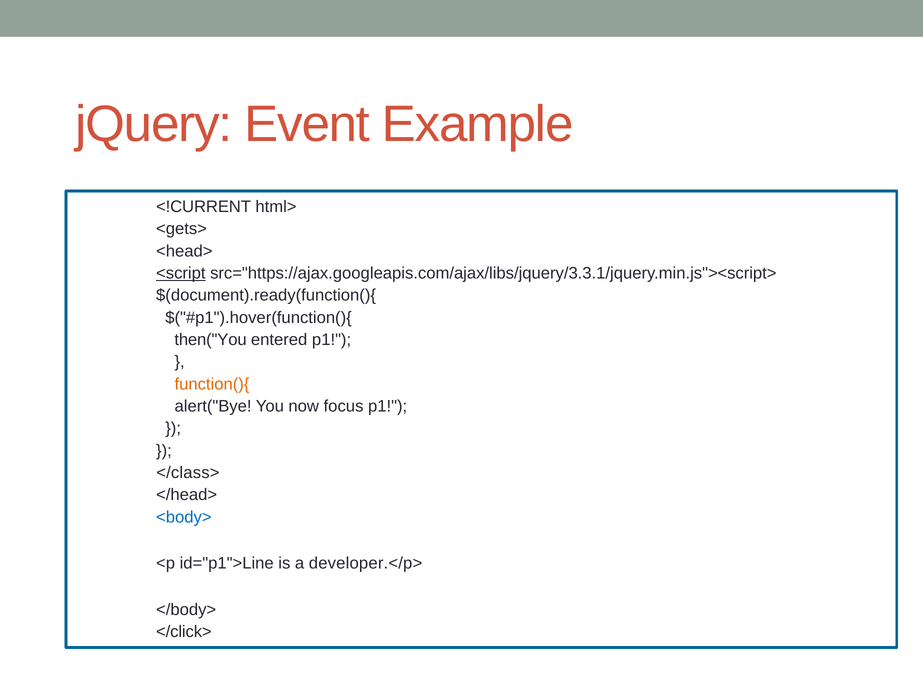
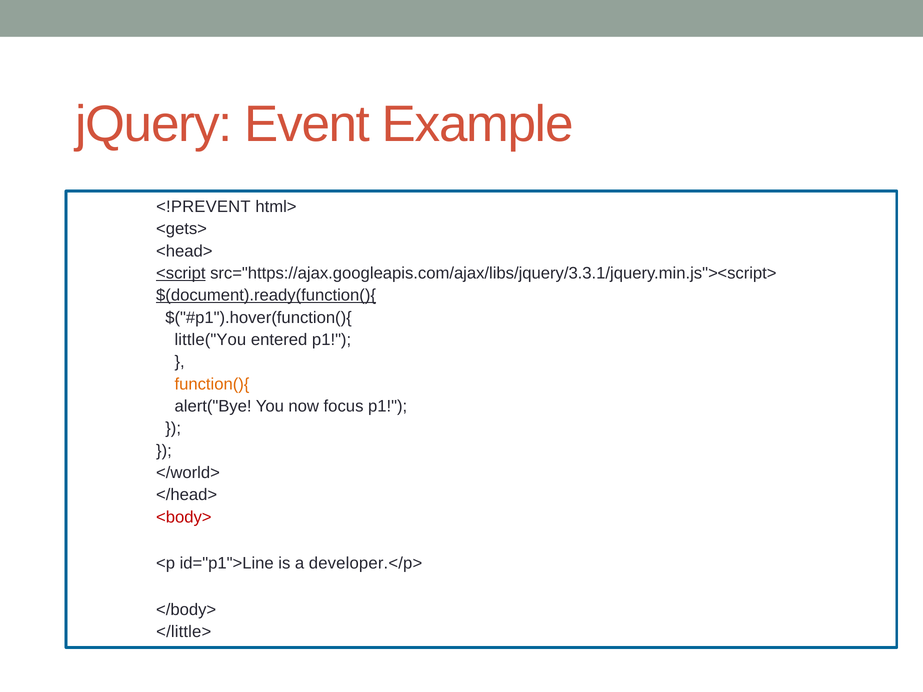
<!CURRENT: <!CURRENT -> <!PREVENT
$(document).ready(function(){ underline: none -> present
then("You: then("You -> little("You
</class>: </class> -> </world>
<body> colour: blue -> red
</click>: </click> -> </little>
